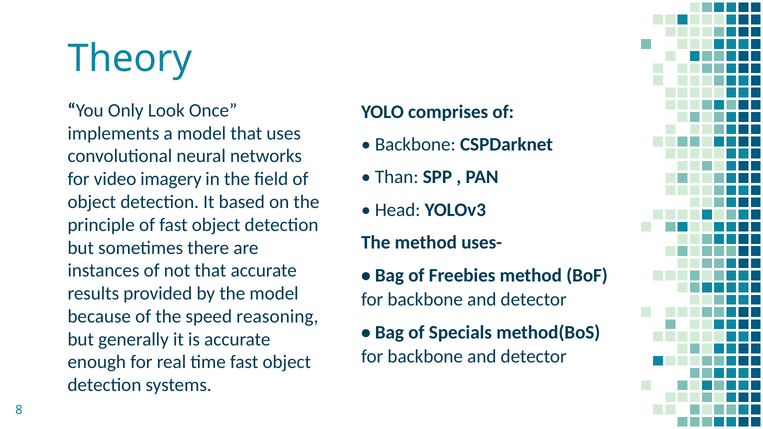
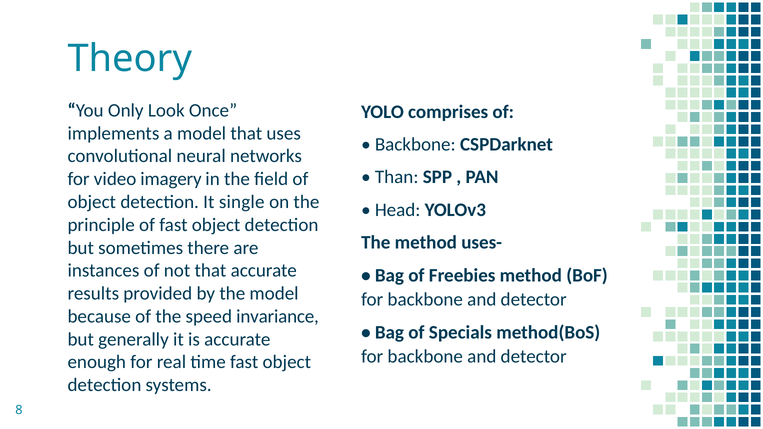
based: based -> single
reasoning: reasoning -> invariance
